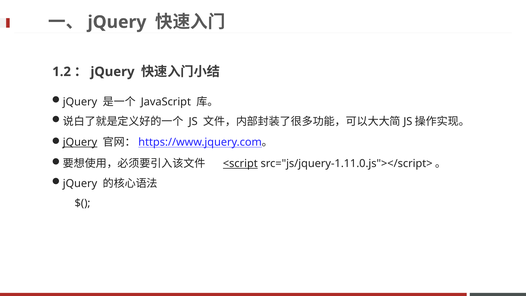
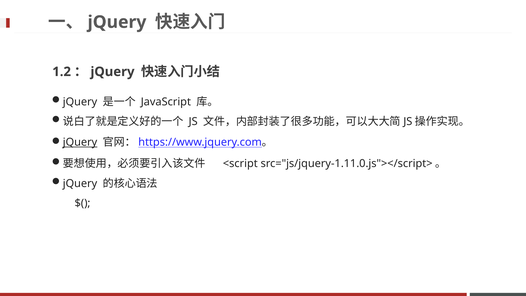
<script underline: present -> none
